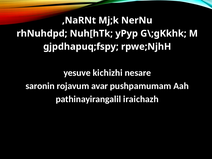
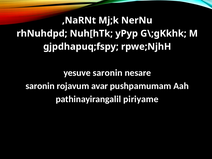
yesuve kichizhi: kichizhi -> saronin
iraichazh: iraichazh -> piriyame
